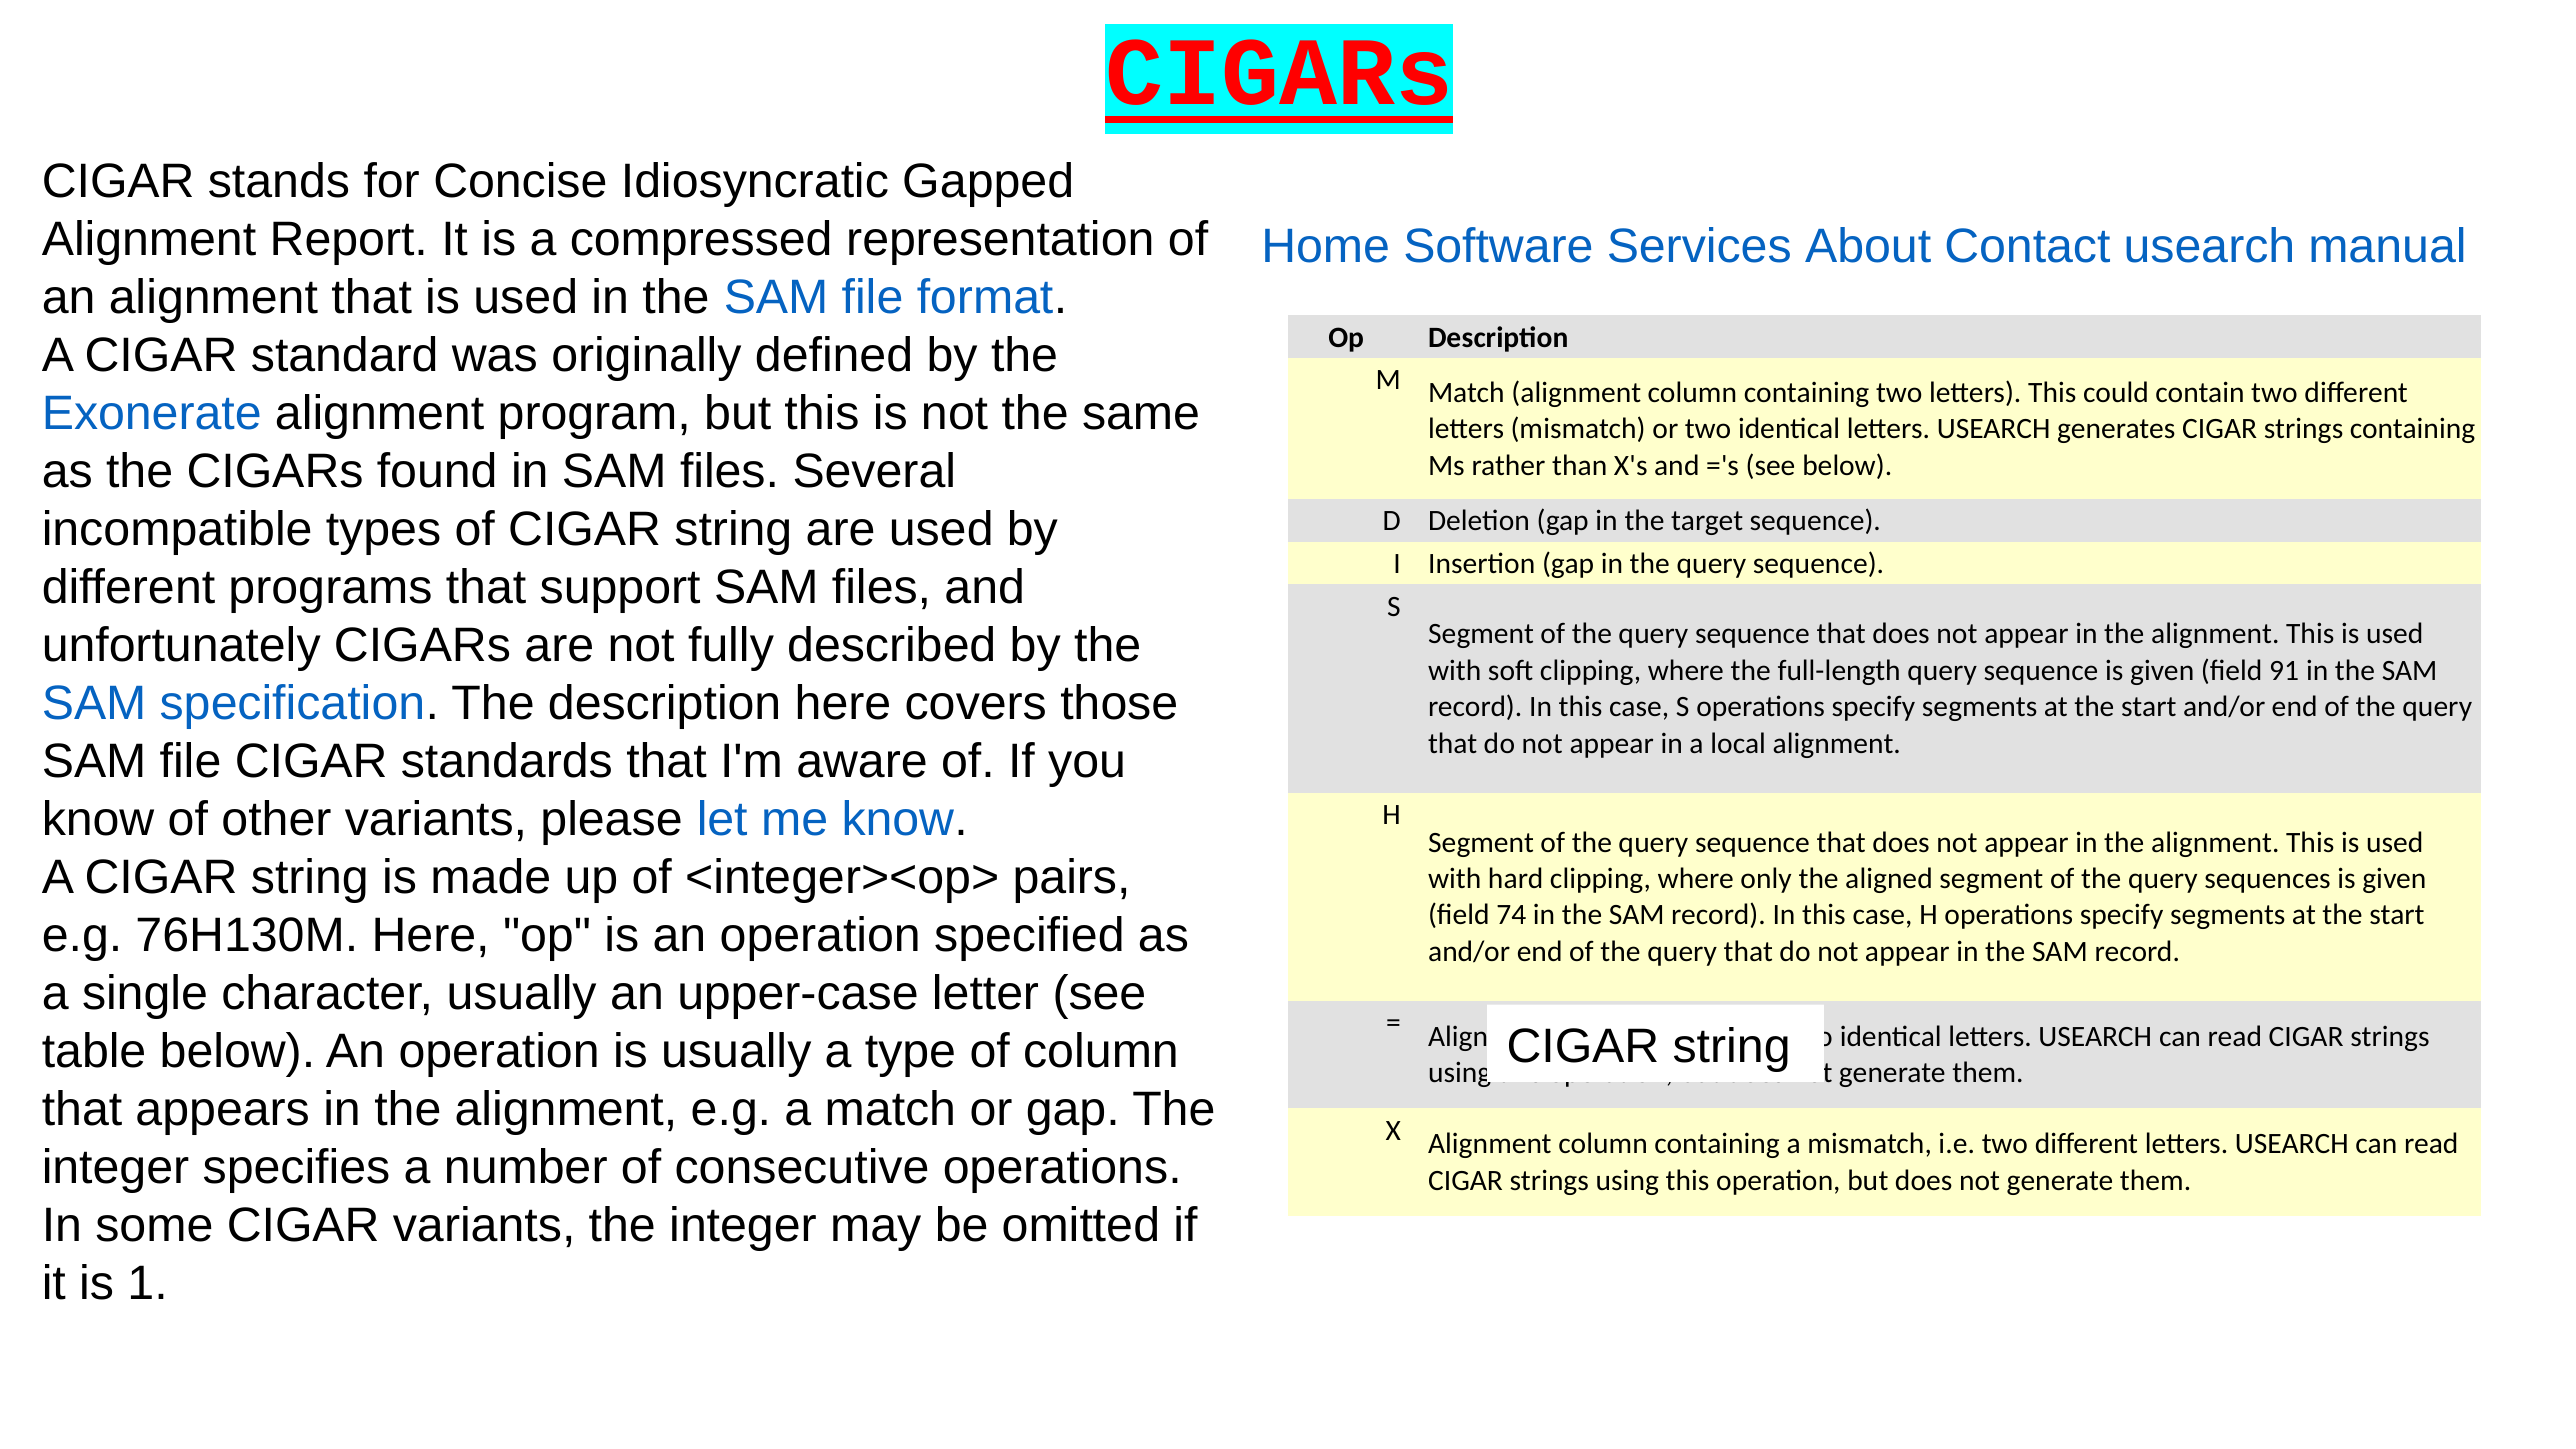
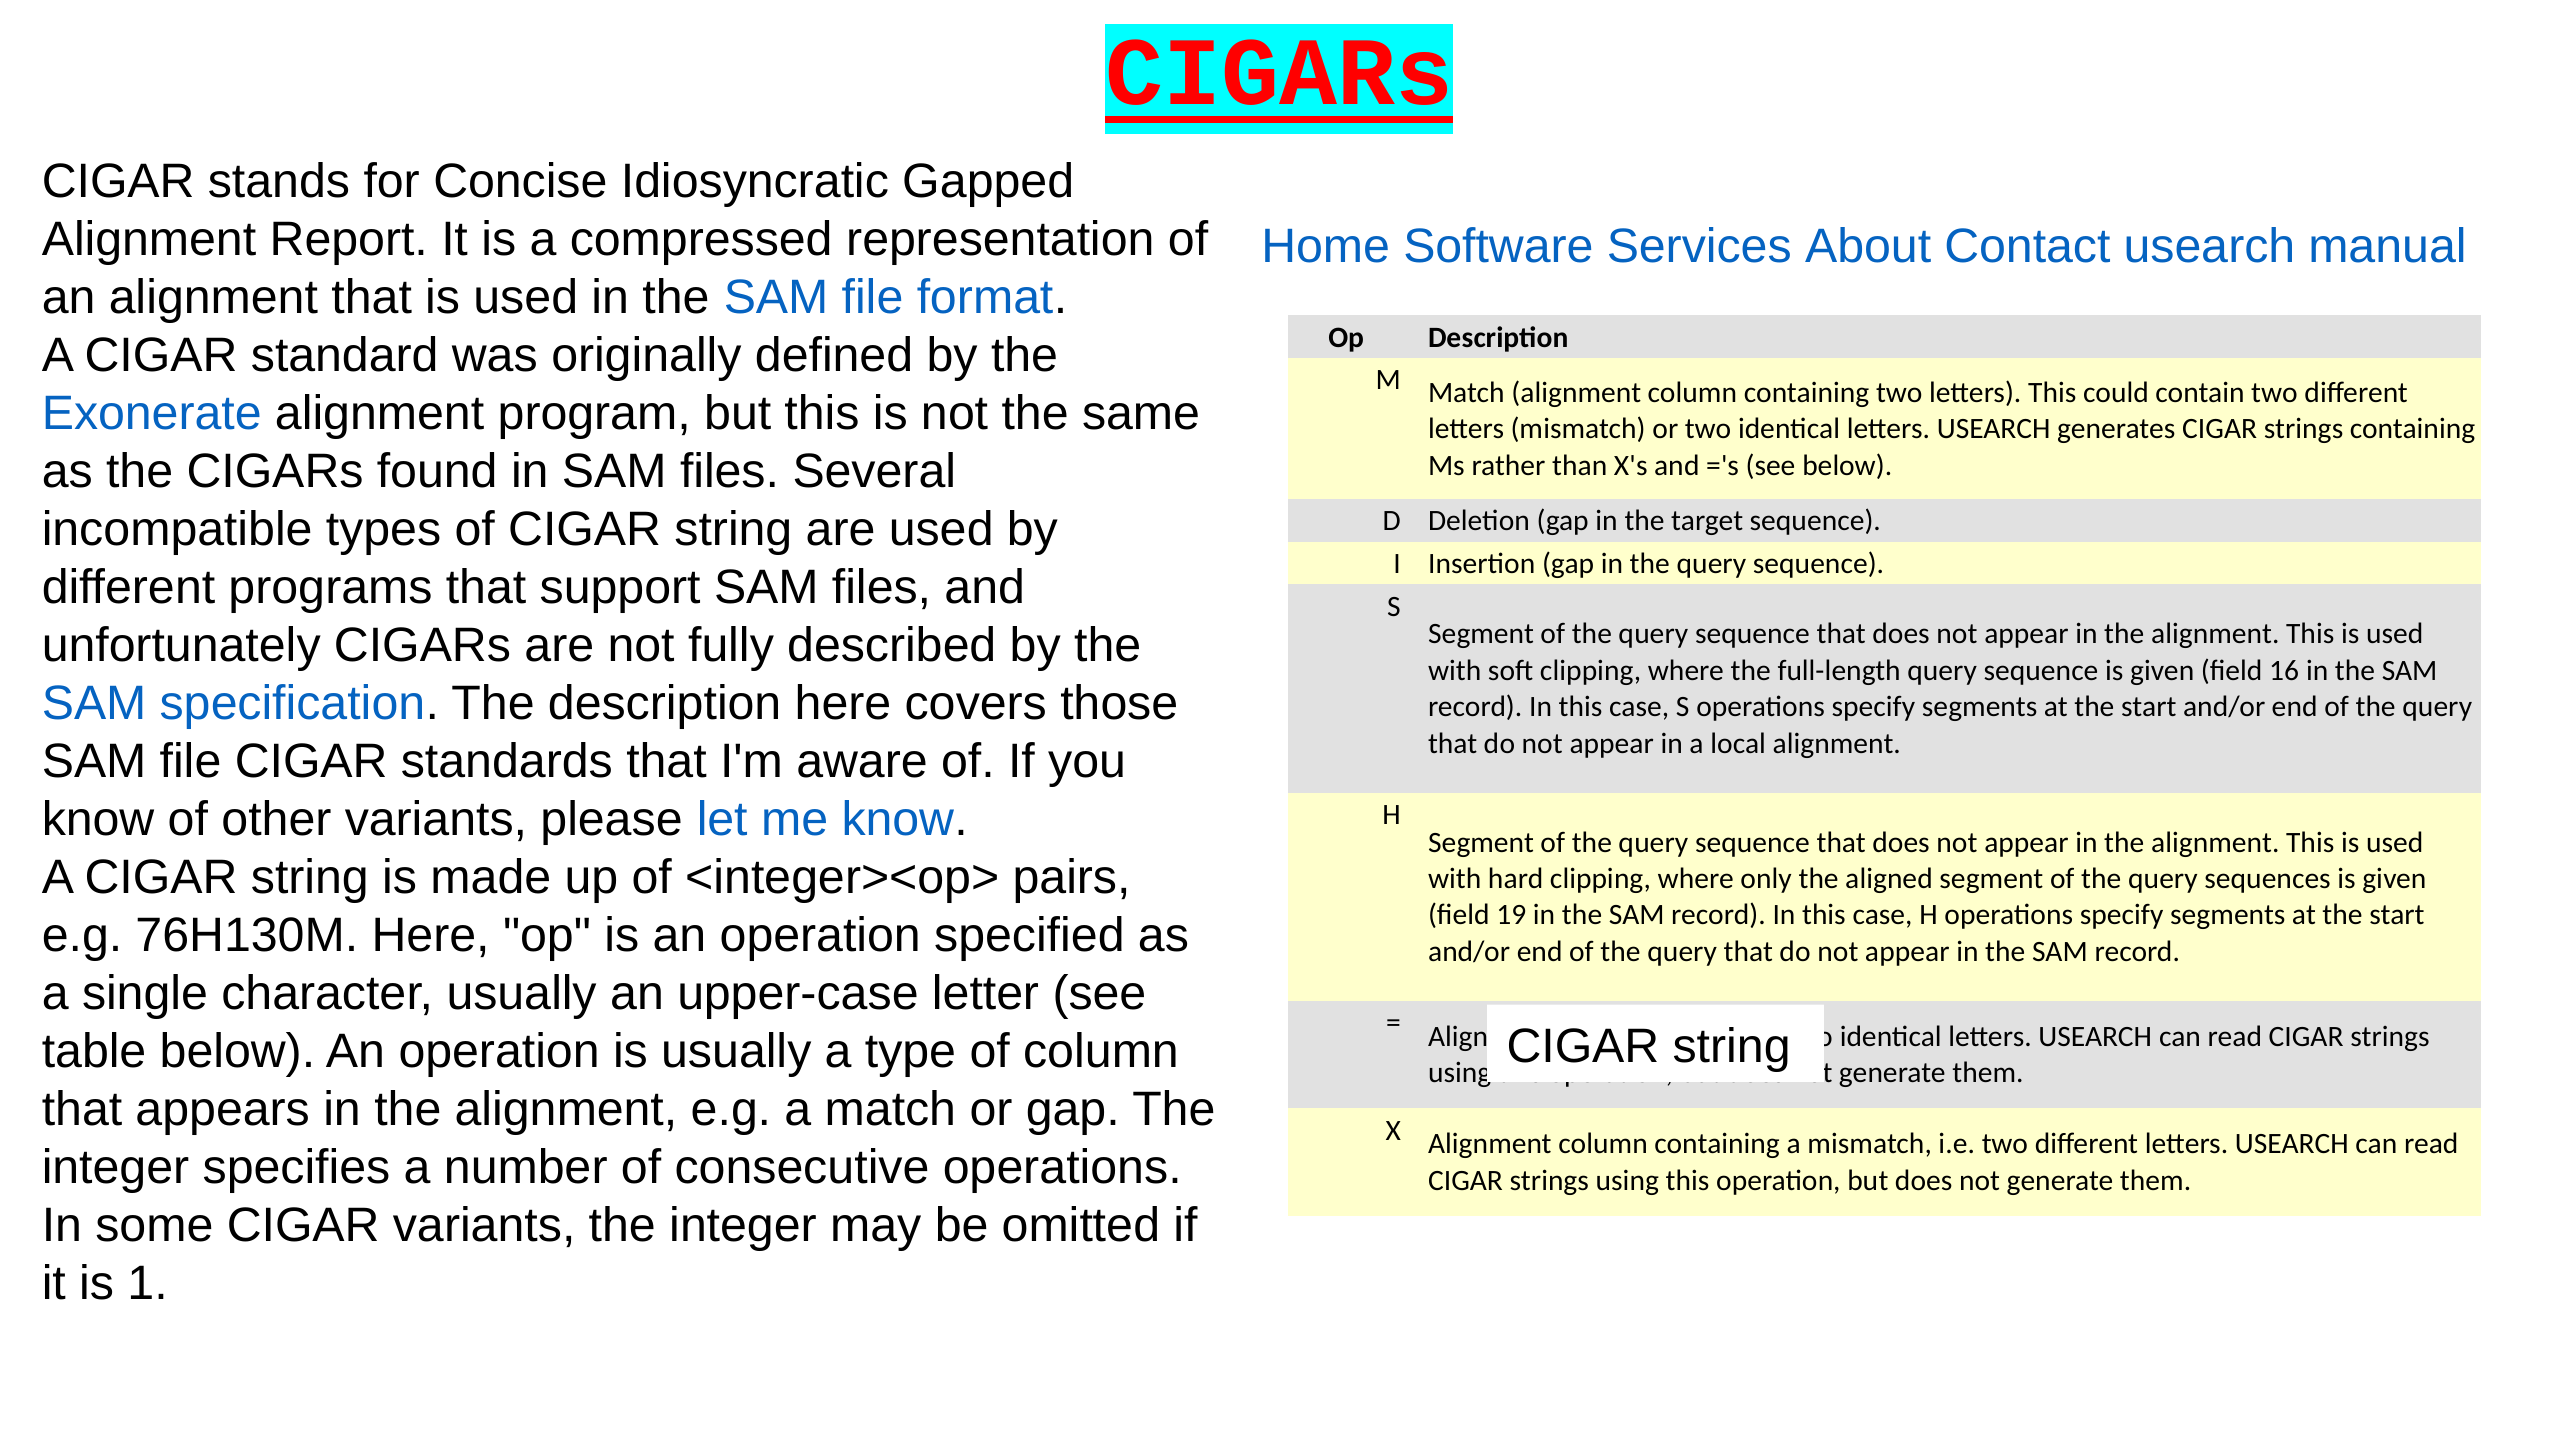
91: 91 -> 16
74: 74 -> 19
